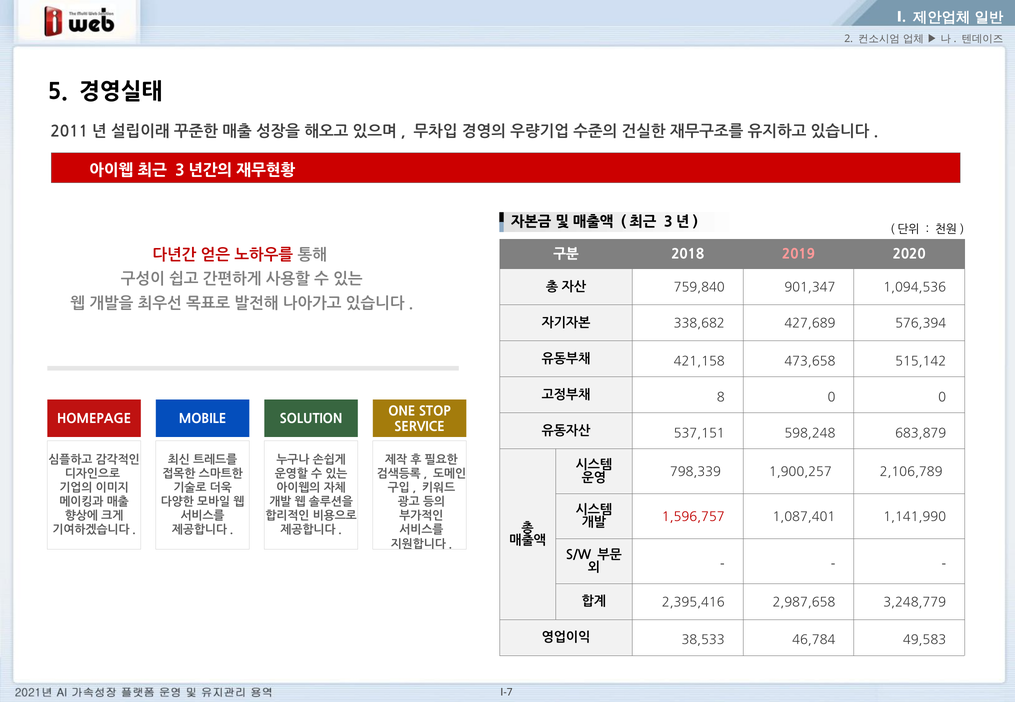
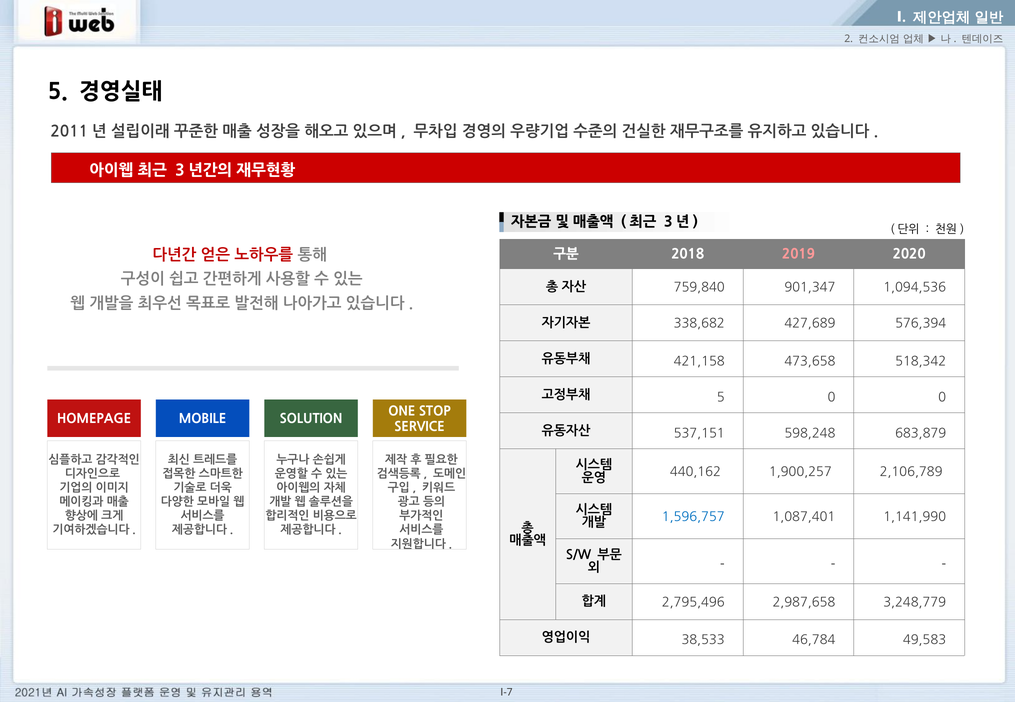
515,142: 515,142 -> 518,342
8 at (721, 398): 8 -> 5
798,339: 798,339 -> 440,162
1,596,757 colour: red -> blue
2,395,416: 2,395,416 -> 2,795,496
